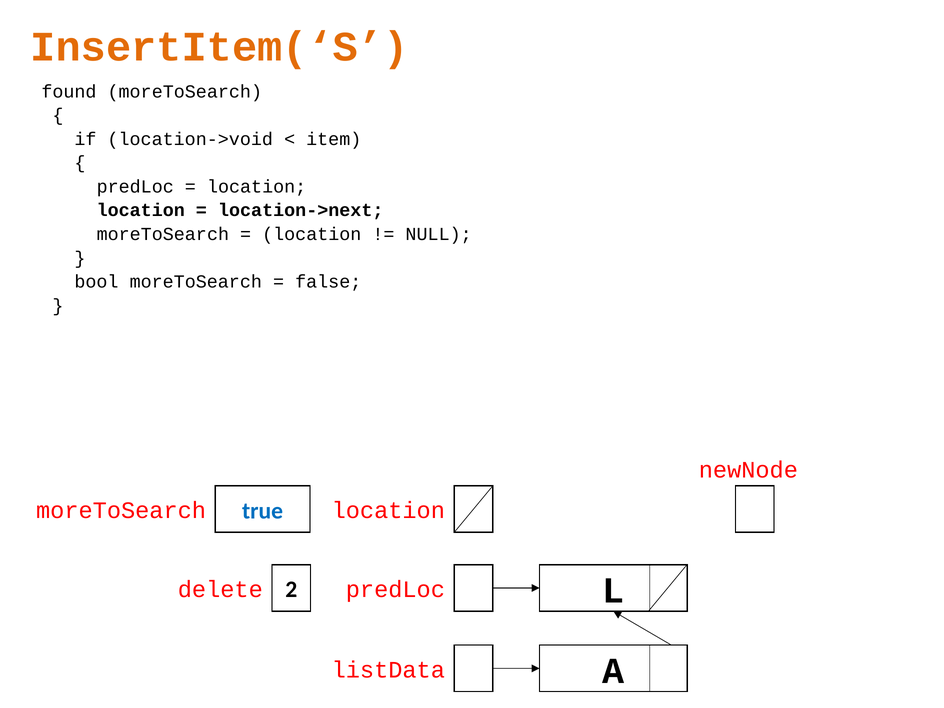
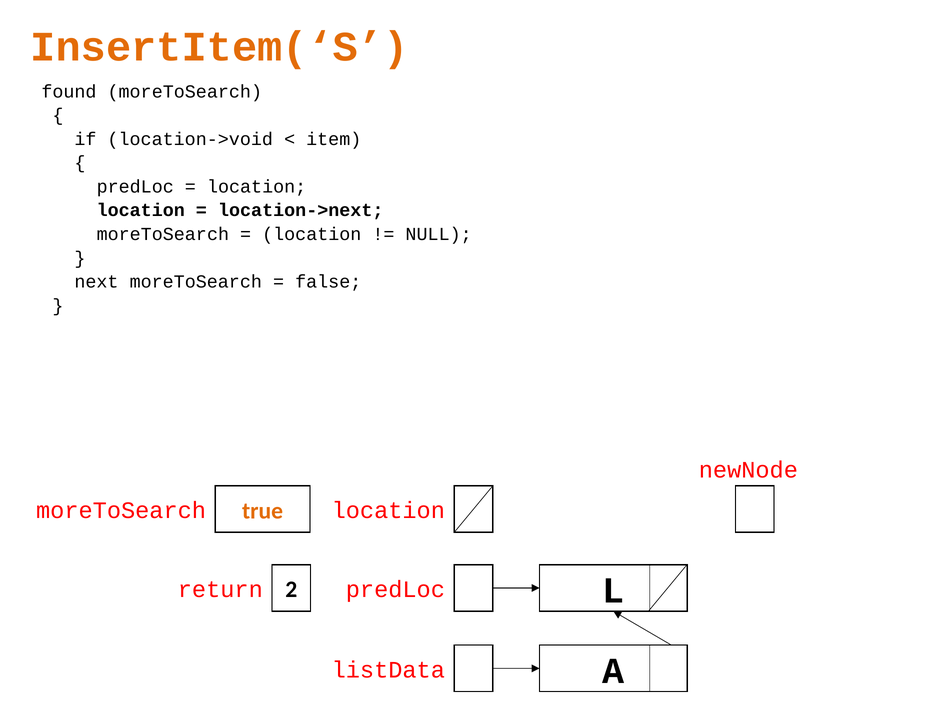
bool: bool -> next
true colour: blue -> orange
delete: delete -> return
